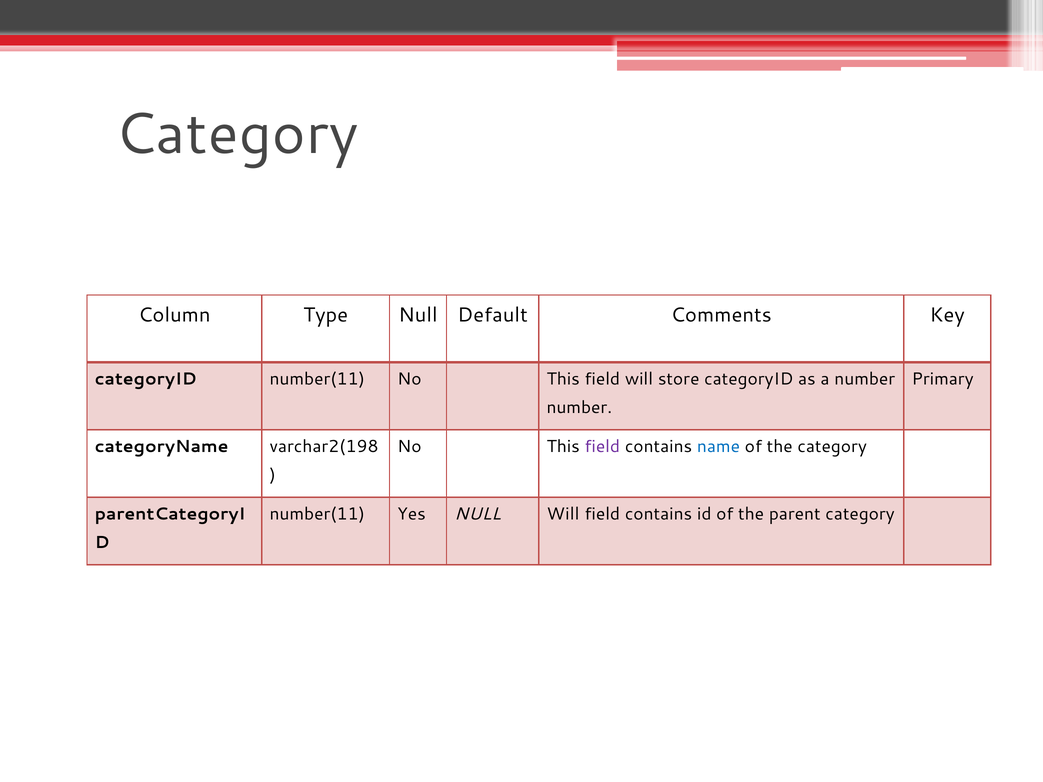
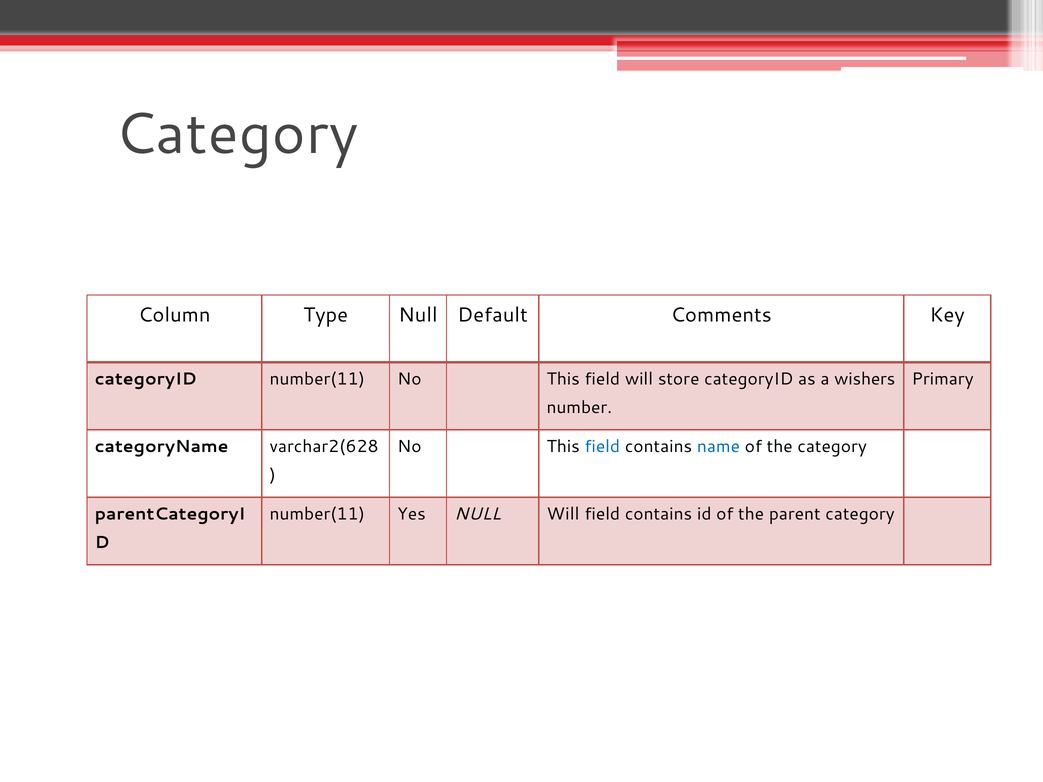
a number: number -> wishers
varchar2(198: varchar2(198 -> varchar2(628
field at (602, 447) colour: purple -> blue
